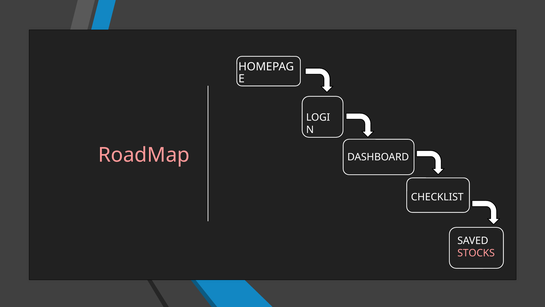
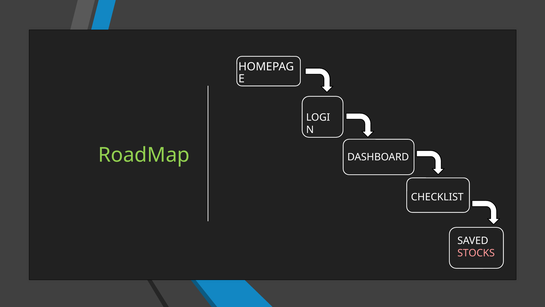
RoadMap colour: pink -> light green
